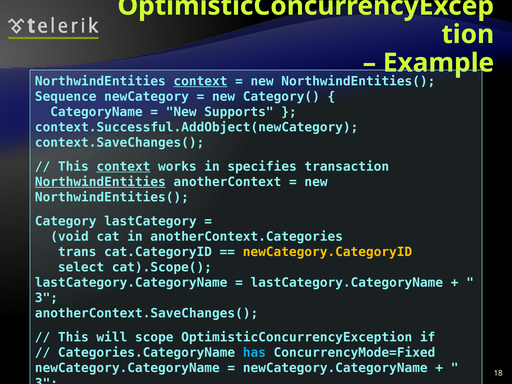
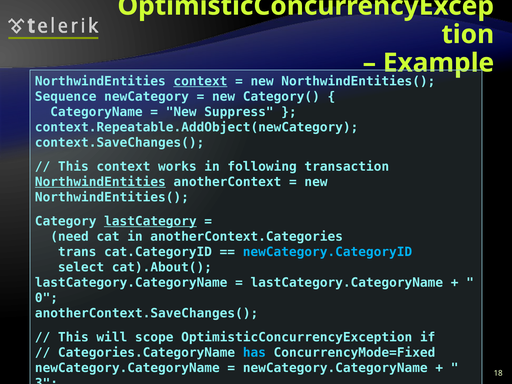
Supports: Supports -> Suppress
context.Successful.AddObject(newCategory: context.Successful.AddObject(newCategory -> context.Repeatable.AddObject(newCategory
context at (123, 167) underline: present -> none
specifies: specifies -> following
lastCategory underline: none -> present
void: void -> need
newCategory.CategoryID colour: yellow -> light blue
cat).Scope(: cat).Scope( -> cat).About(
3 at (46, 298): 3 -> 0
